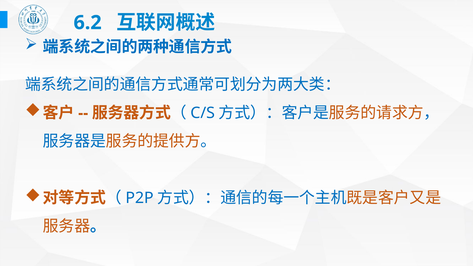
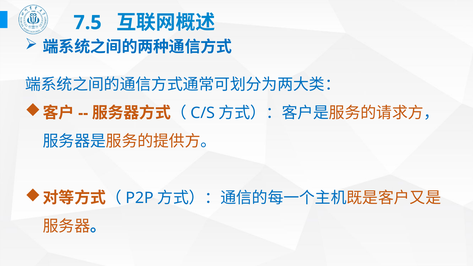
6.2: 6.2 -> 7.5
